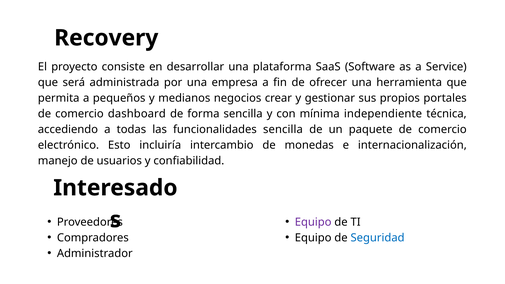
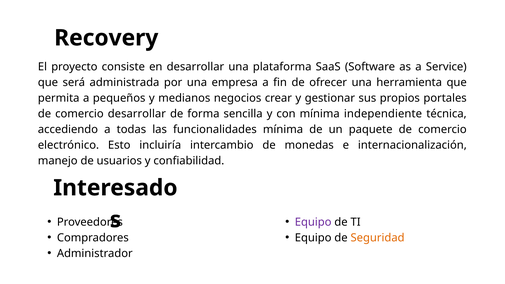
comercio dashboard: dashboard -> desarrollar
funcionalidades sencilla: sencilla -> mínima
Seguridad colour: blue -> orange
